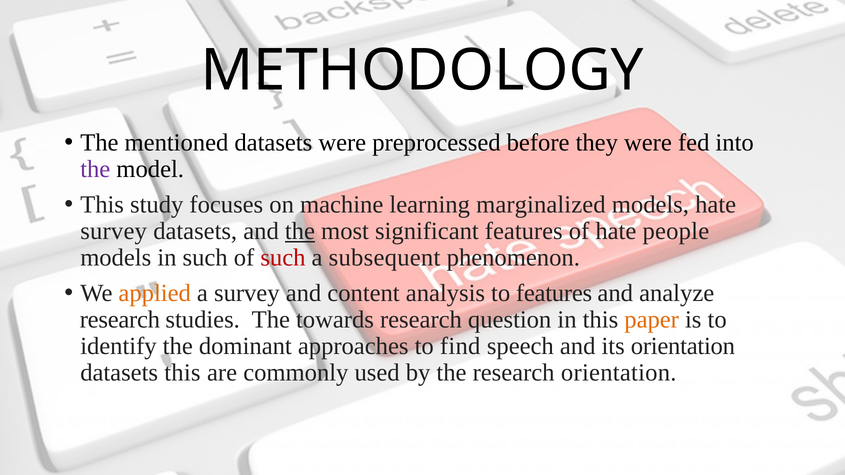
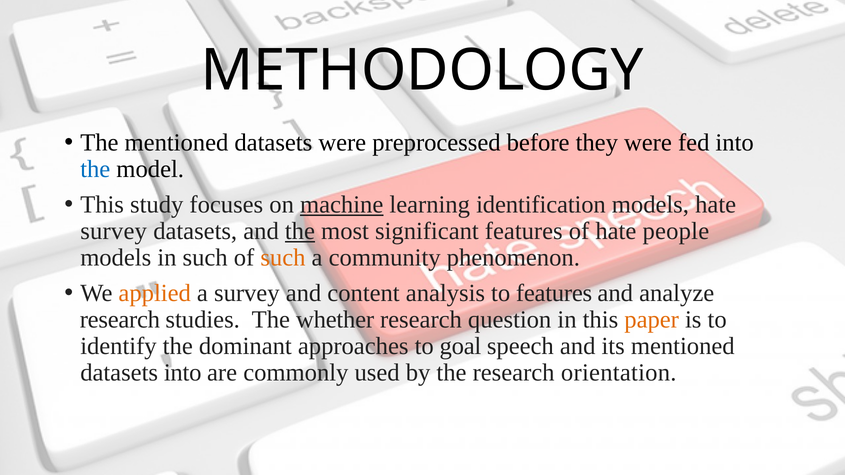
the at (95, 169) colour: purple -> blue
machine underline: none -> present
marginalized: marginalized -> identification
such at (283, 258) colour: red -> orange
subsequent: subsequent -> community
towards: towards -> whether
find: find -> goal
its orientation: orientation -> mentioned
datasets this: this -> into
